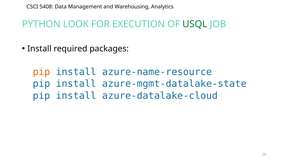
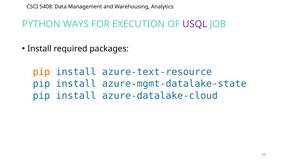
LOOK: LOOK -> WAYS
USQL colour: green -> purple
azure-name-resource: azure-name-resource -> azure-text-resource
